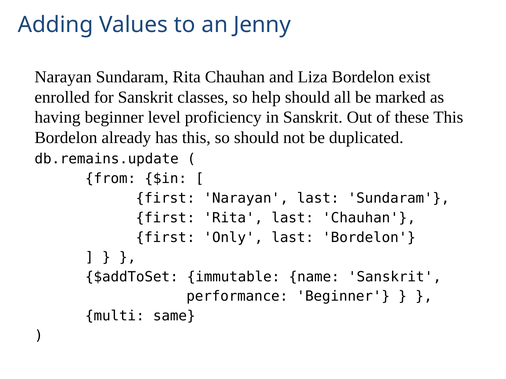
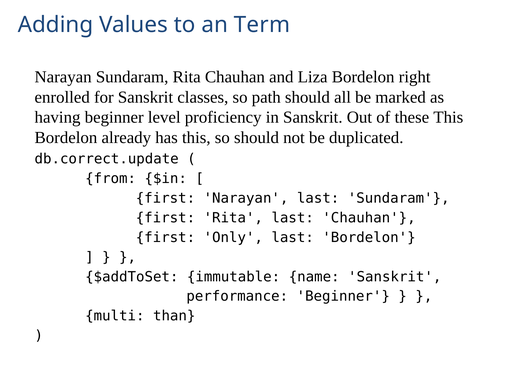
Jenny: Jenny -> Term
exist: exist -> right
help: help -> path
db.remains.update: db.remains.update -> db.correct.update
same: same -> than
